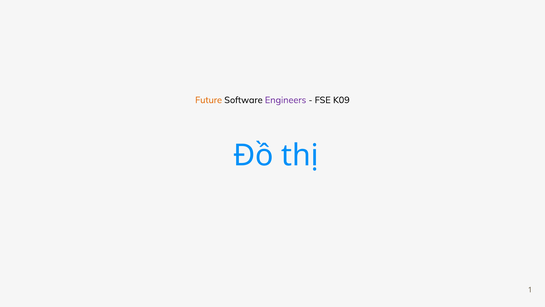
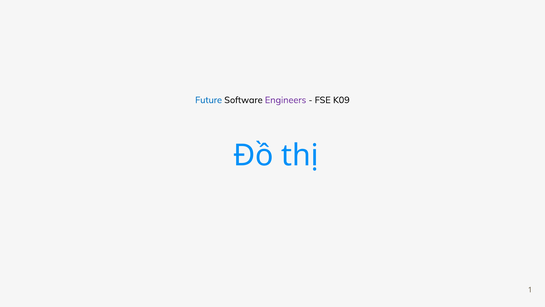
Future colour: orange -> blue
